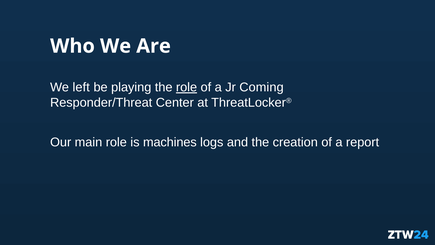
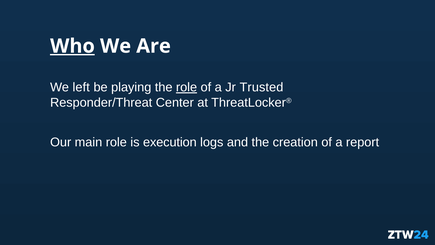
Who underline: none -> present
Coming: Coming -> Trusted
machines: machines -> execution
